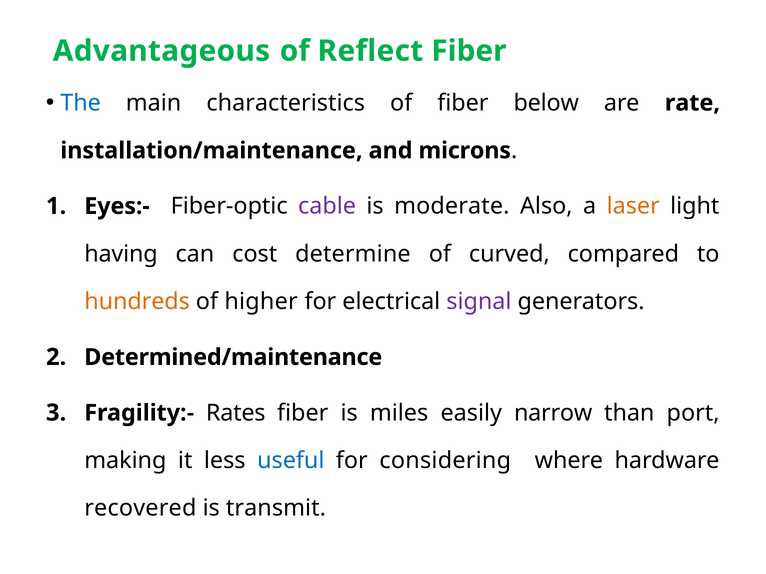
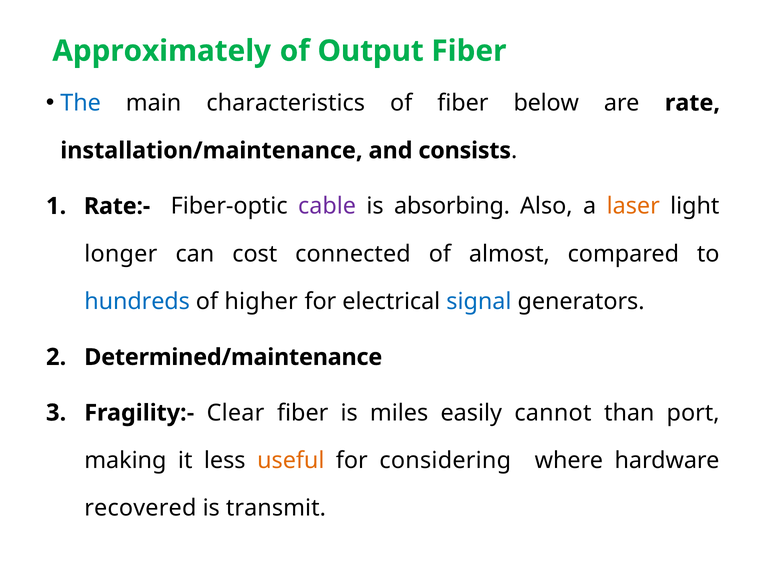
Advantageous: Advantageous -> Approximately
Reflect: Reflect -> Output
microns: microns -> consists
Eyes:-: Eyes:- -> Rate:-
moderate: moderate -> absorbing
having: having -> longer
determine: determine -> connected
curved: curved -> almost
hundreds colour: orange -> blue
signal colour: purple -> blue
Rates: Rates -> Clear
narrow: narrow -> cannot
useful colour: blue -> orange
